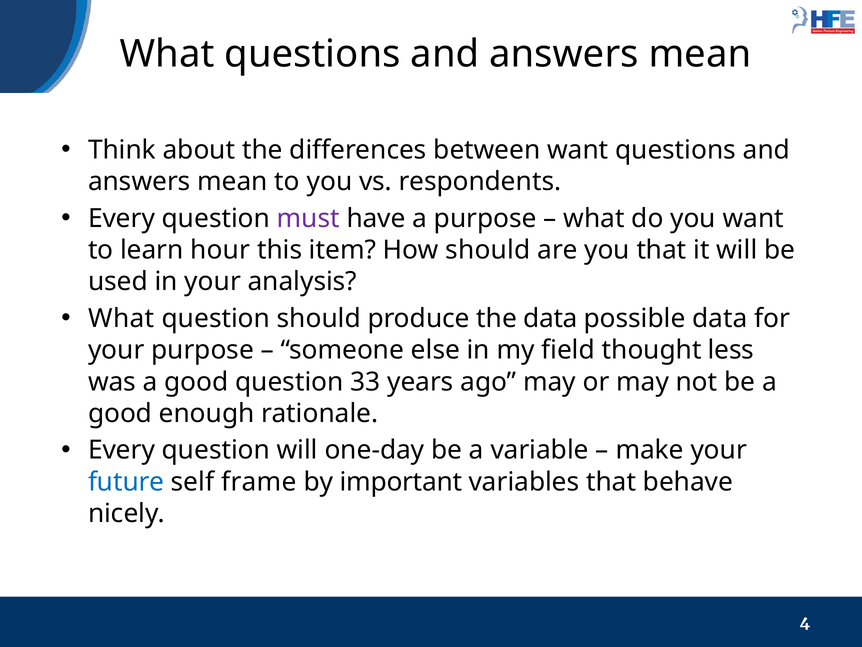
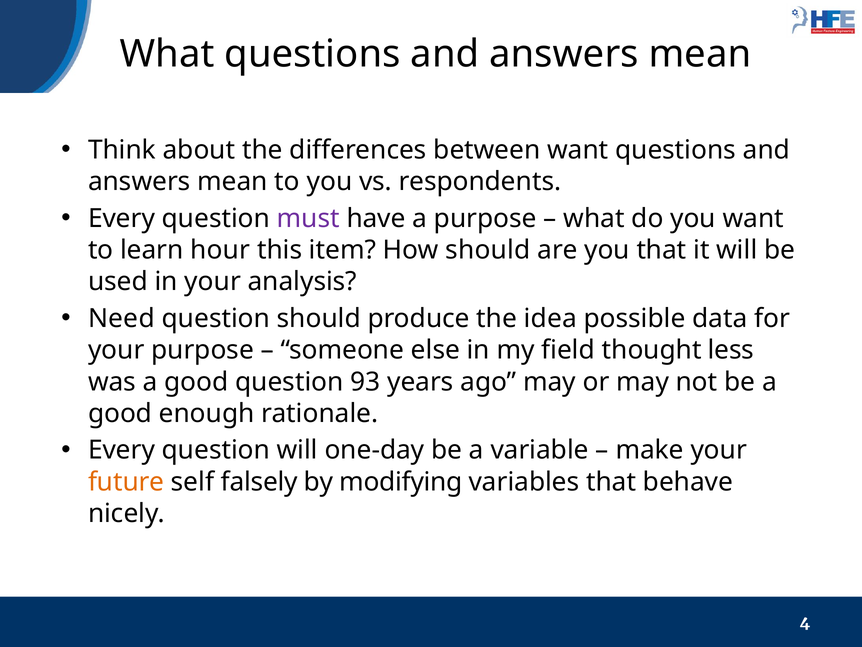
What at (121, 318): What -> Need
the data: data -> idea
33: 33 -> 93
future colour: blue -> orange
frame: frame -> falsely
important: important -> modifying
